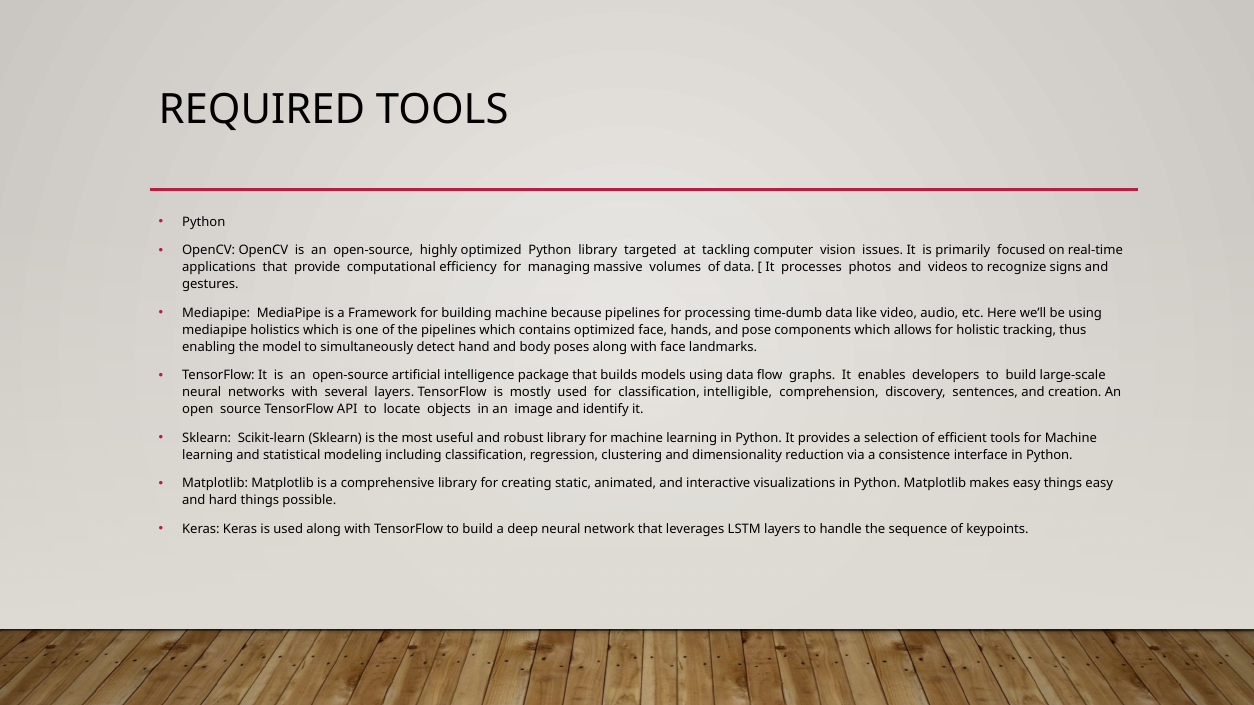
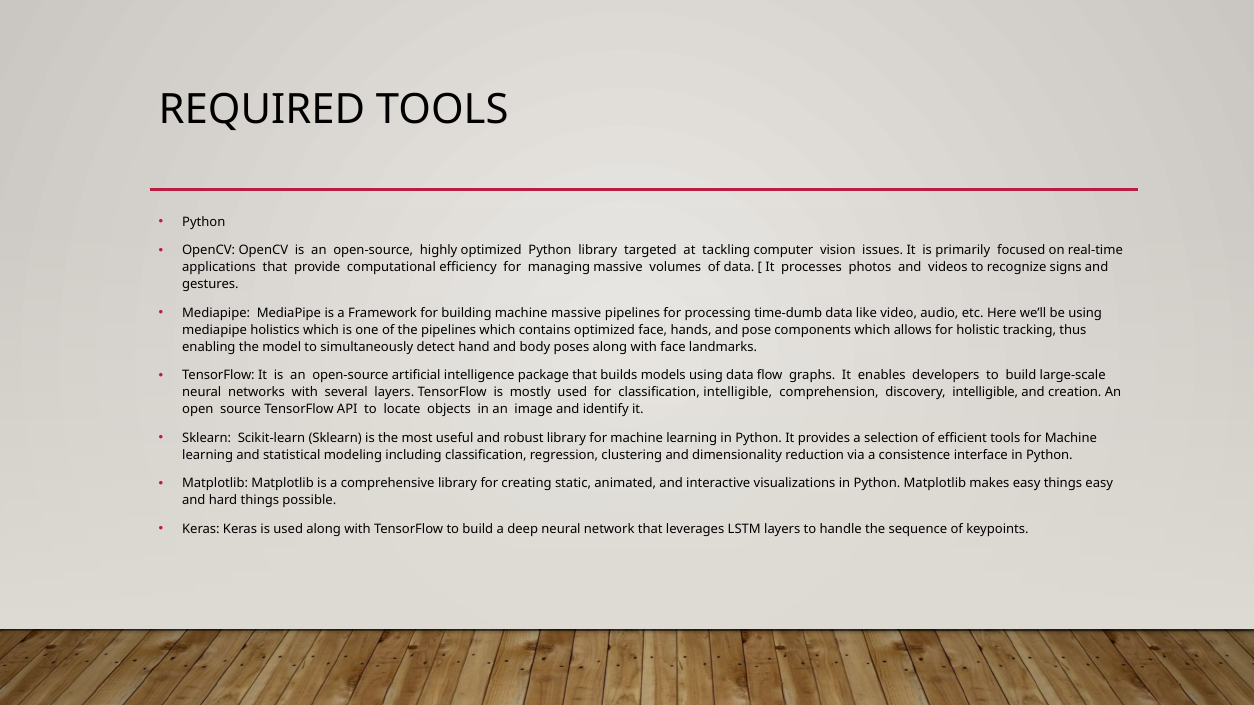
machine because: because -> massive
discovery sentences: sentences -> intelligible
